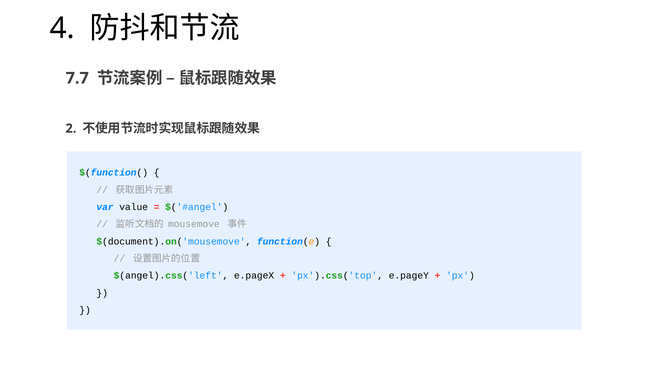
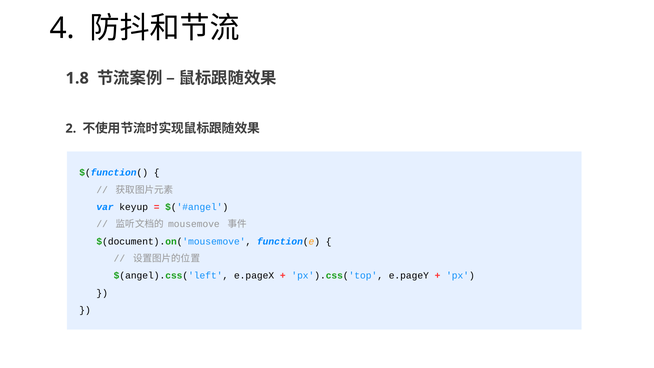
7.7: 7.7 -> 1.8
value: value -> keyup
